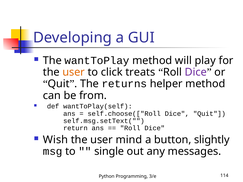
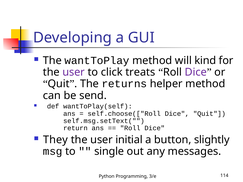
play: play -> kind
user at (74, 72) colour: orange -> purple
from: from -> send
Wish: Wish -> They
mind: mind -> initial
